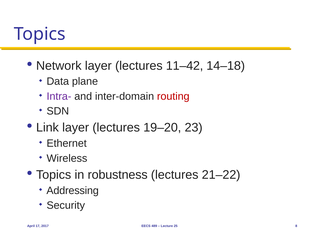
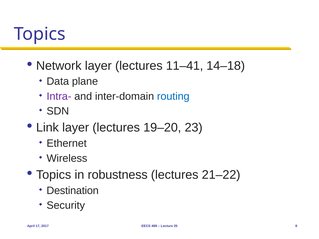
11–42: 11–42 -> 11–41
routing colour: red -> blue
Addressing: Addressing -> Destination
